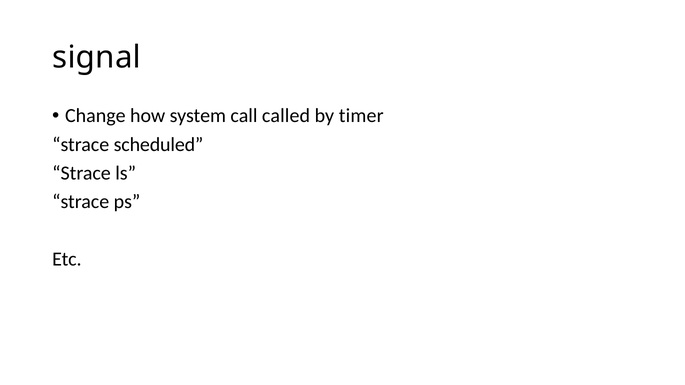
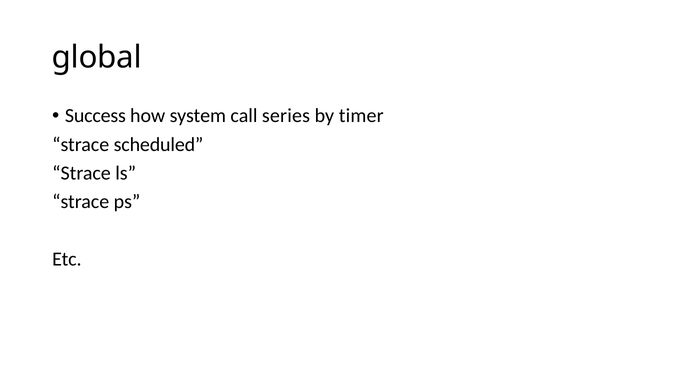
signal: signal -> global
Change: Change -> Success
called: called -> series
